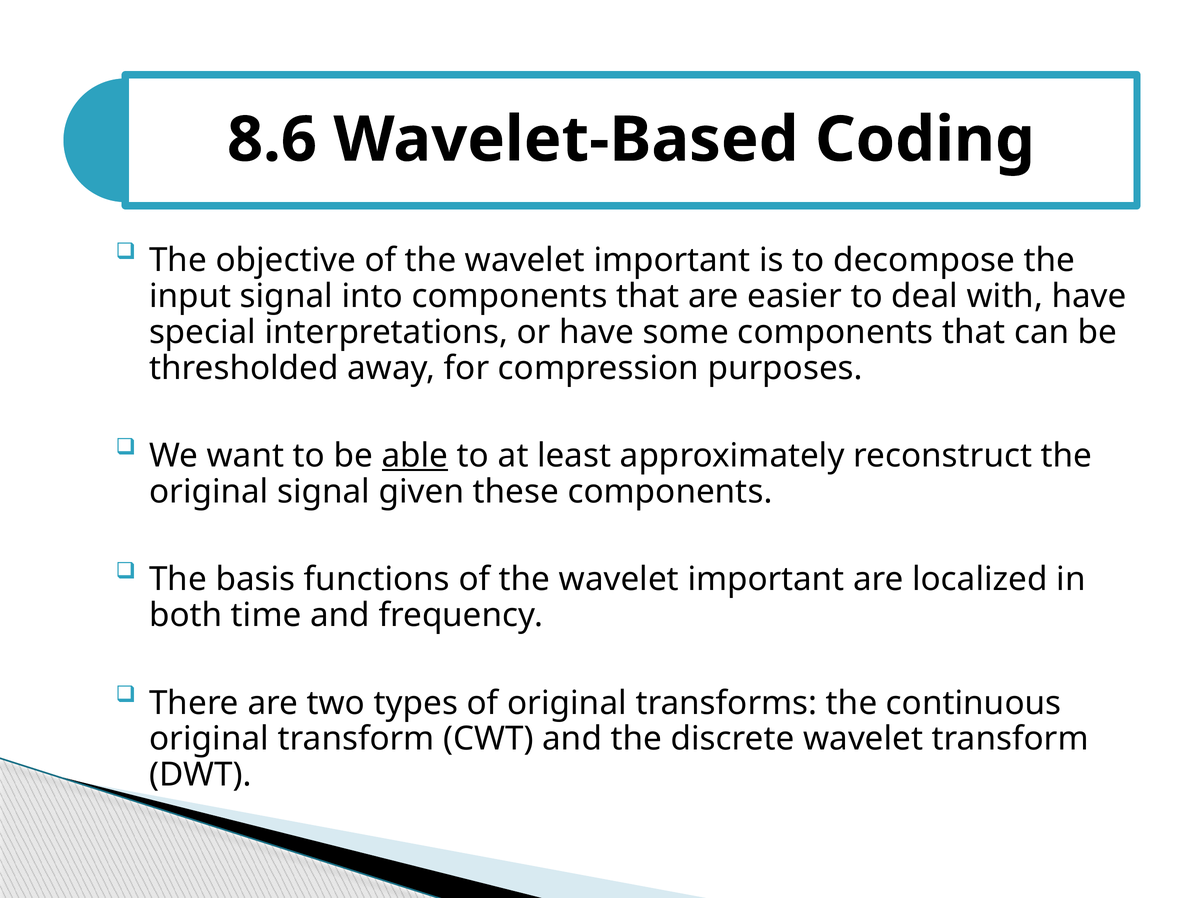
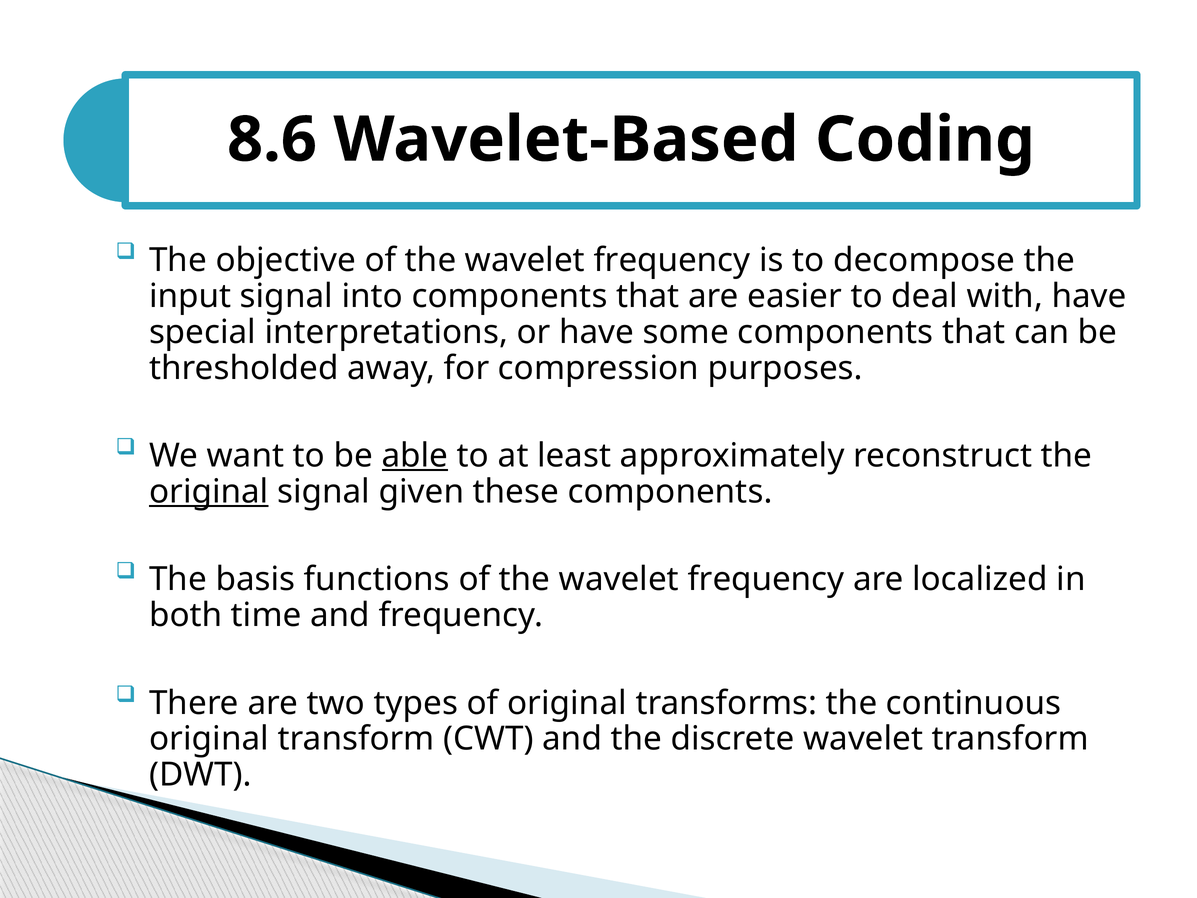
important at (672, 260): important -> frequency
original at (209, 492) underline: none -> present
important at (766, 579): important -> frequency
